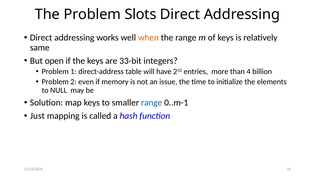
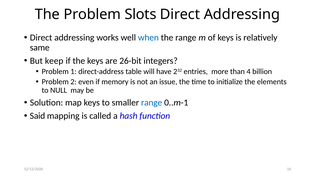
when colour: orange -> blue
open: open -> keep
33-bit: 33-bit -> 26-bit
Just: Just -> Said
